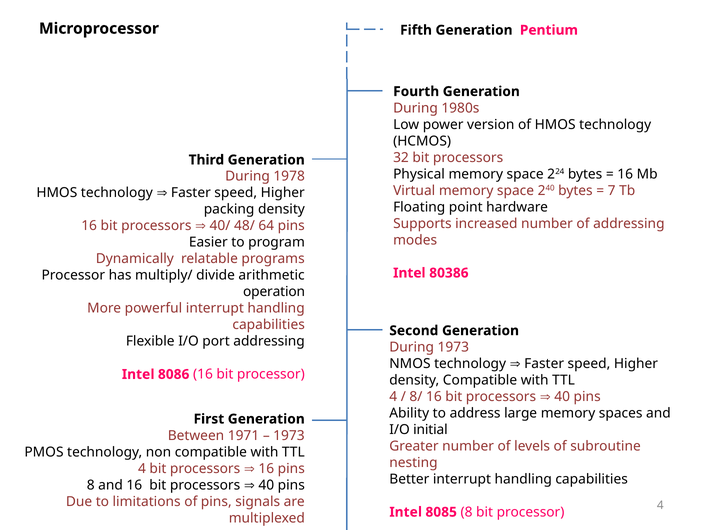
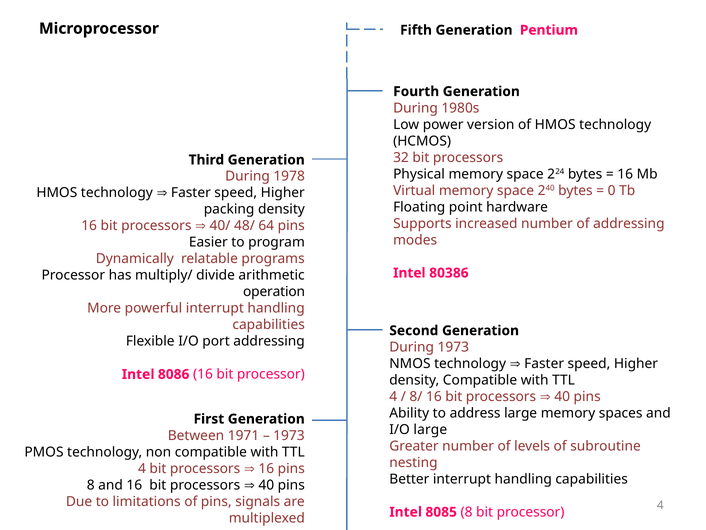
7: 7 -> 0
I/O initial: initial -> large
